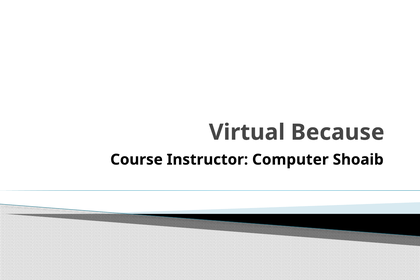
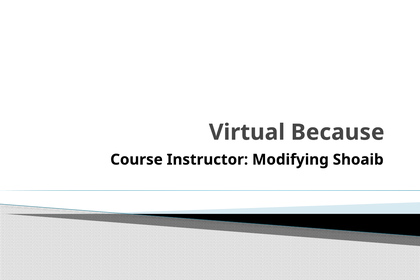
Computer: Computer -> Modifying
